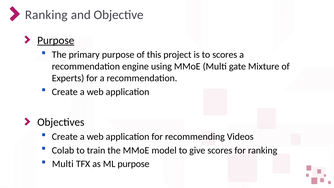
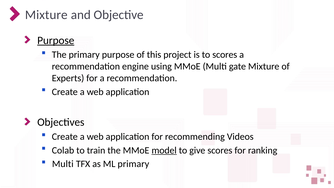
Ranking at (46, 15): Ranking -> Mixture
model underline: none -> present
ML purpose: purpose -> primary
